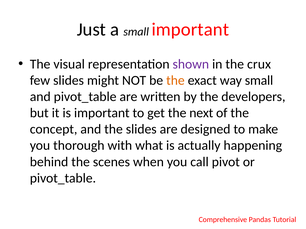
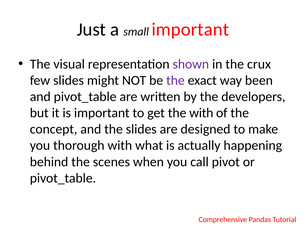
the at (175, 81) colour: orange -> purple
way small: small -> been
the next: next -> with
